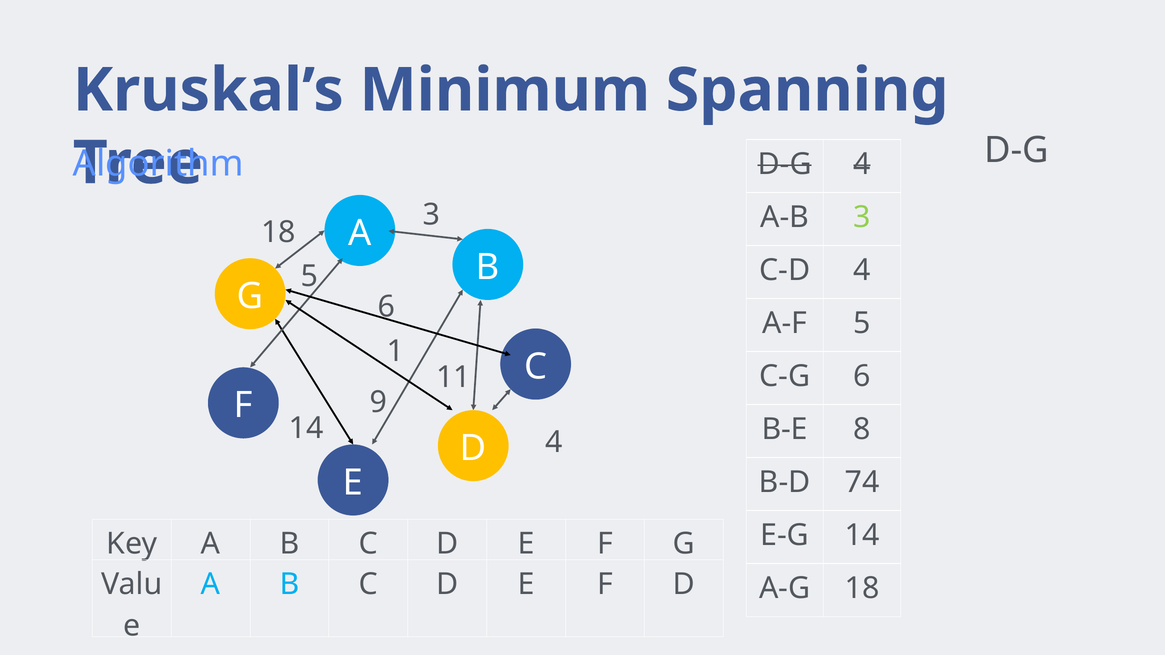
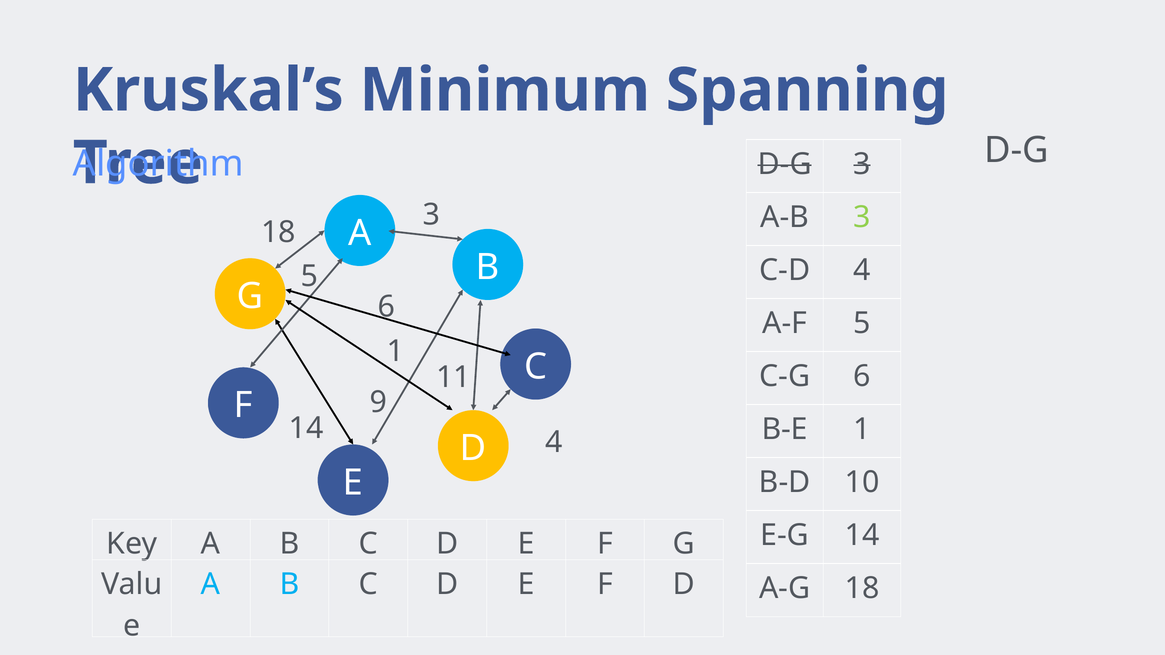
D-G 4: 4 -> 3
B-E 8: 8 -> 1
74: 74 -> 10
